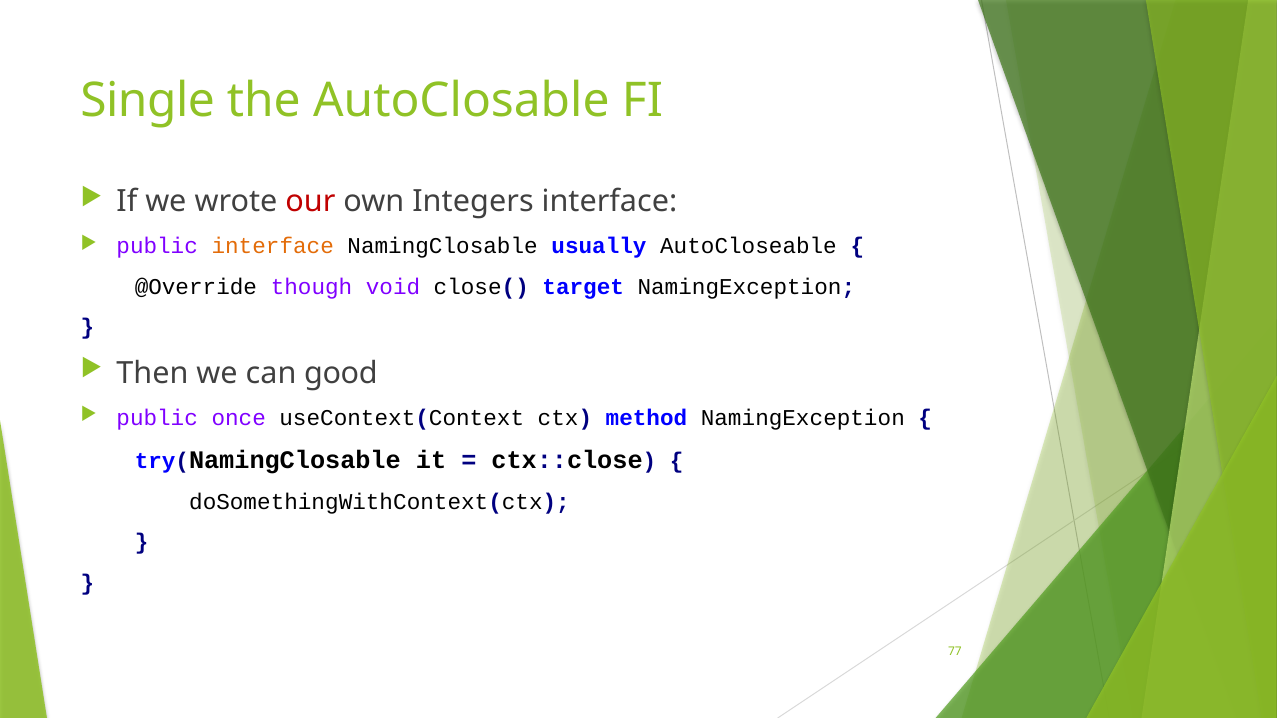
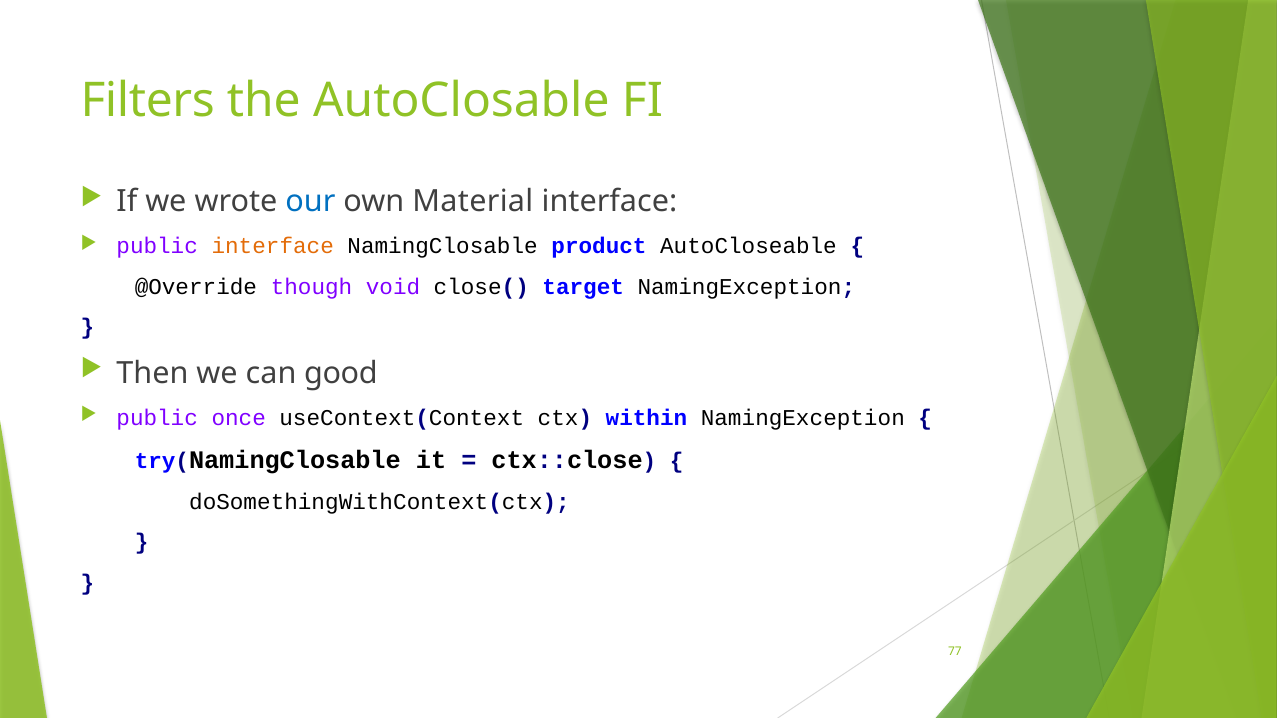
Single: Single -> Filters
our colour: red -> blue
Integers: Integers -> Material
usually: usually -> product
method: method -> within
